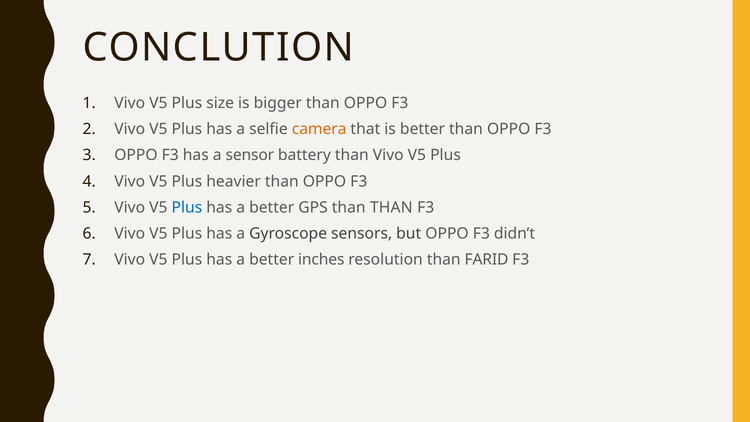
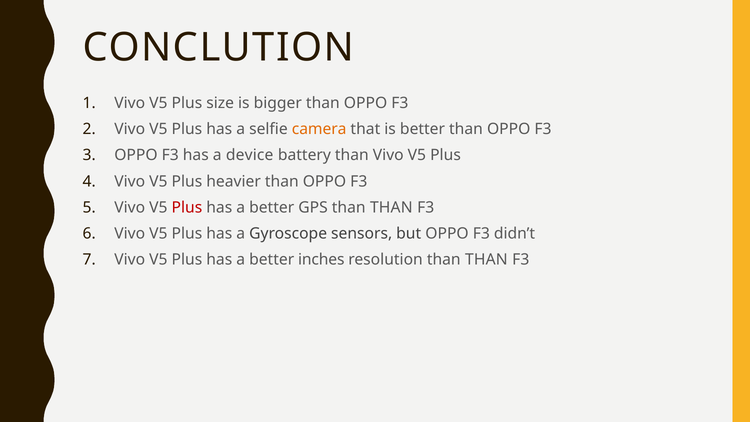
sensor: sensor -> device
Plus at (187, 207) colour: blue -> red
resolution than FARID: FARID -> THAN
